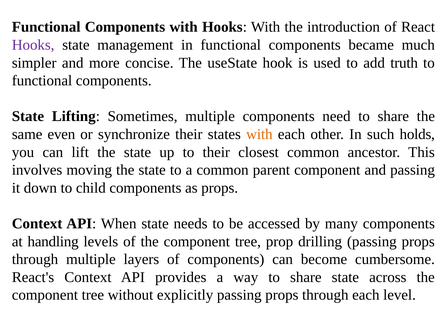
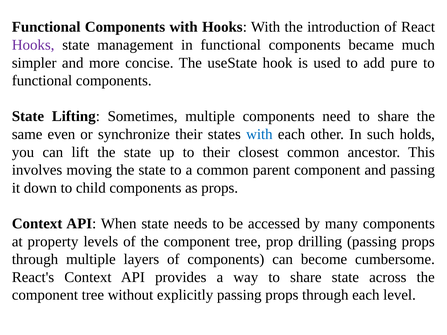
truth: truth -> pure
with at (259, 134) colour: orange -> blue
handling: handling -> property
